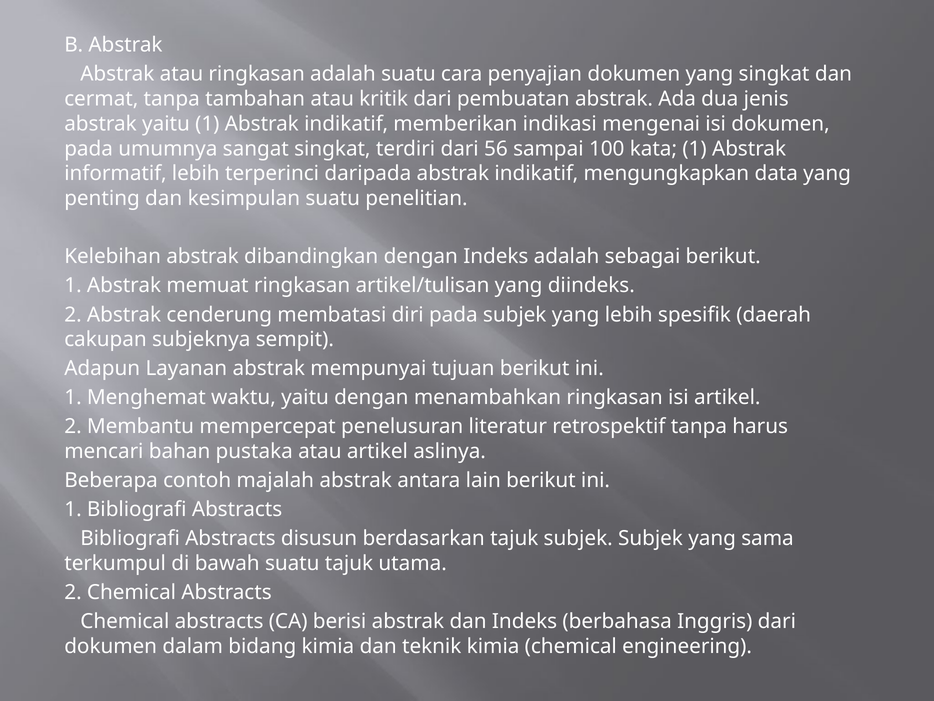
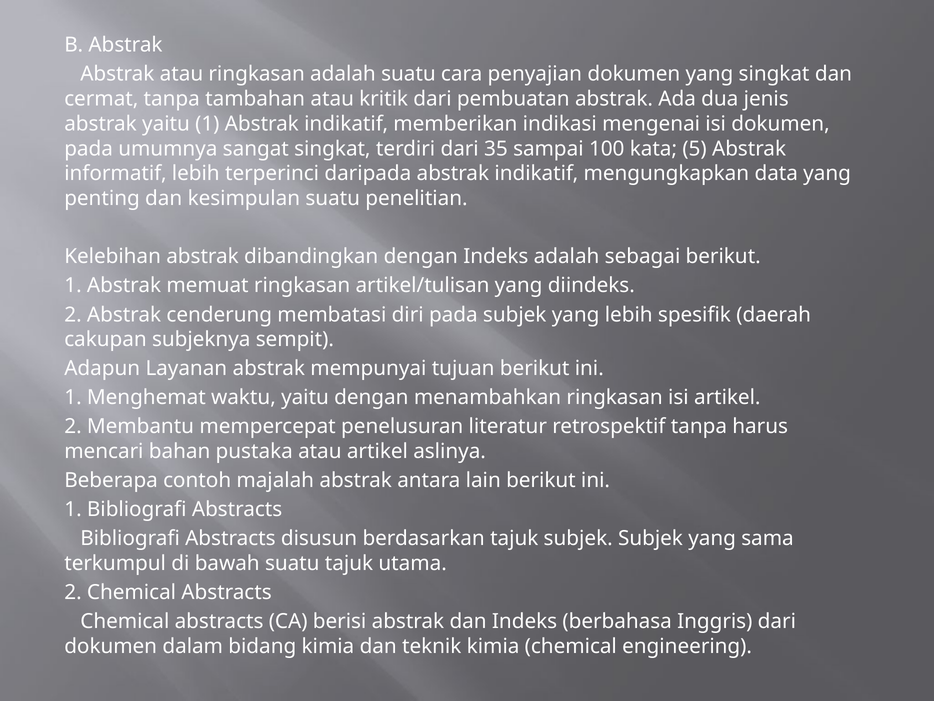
56: 56 -> 35
kata 1: 1 -> 5
